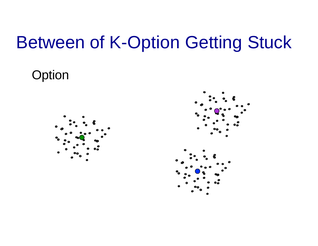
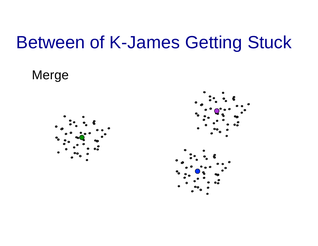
K-Option: K-Option -> K-James
Option: Option -> Merge
